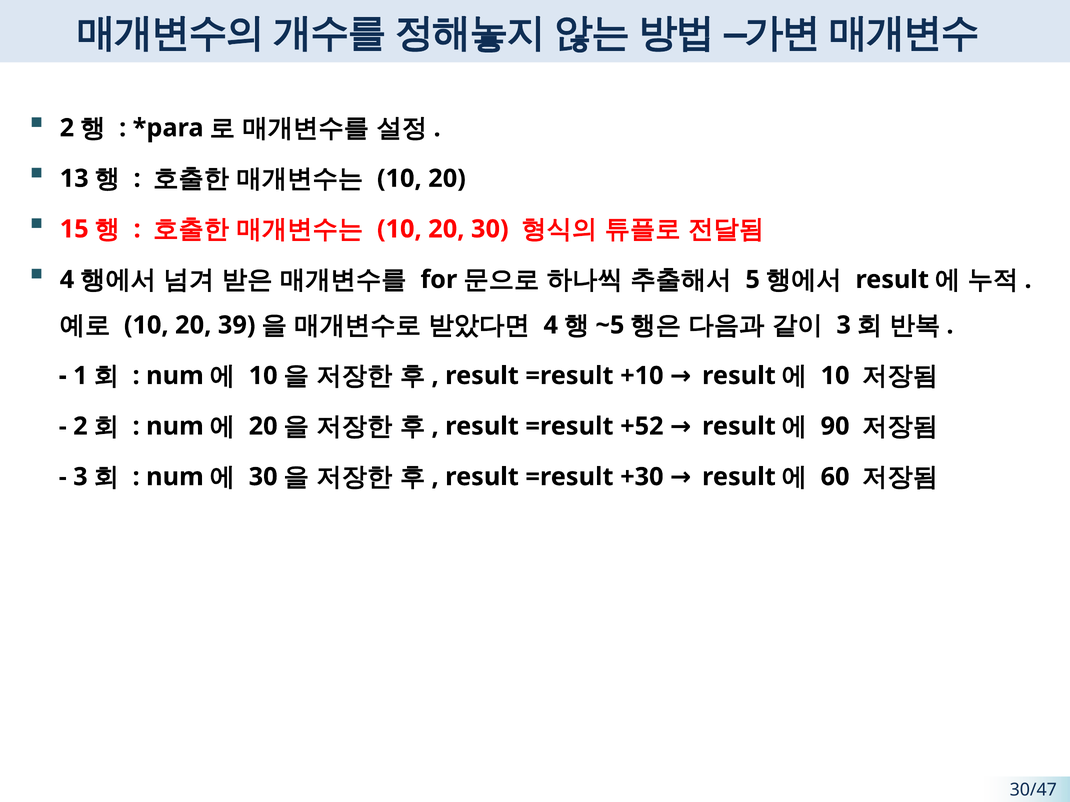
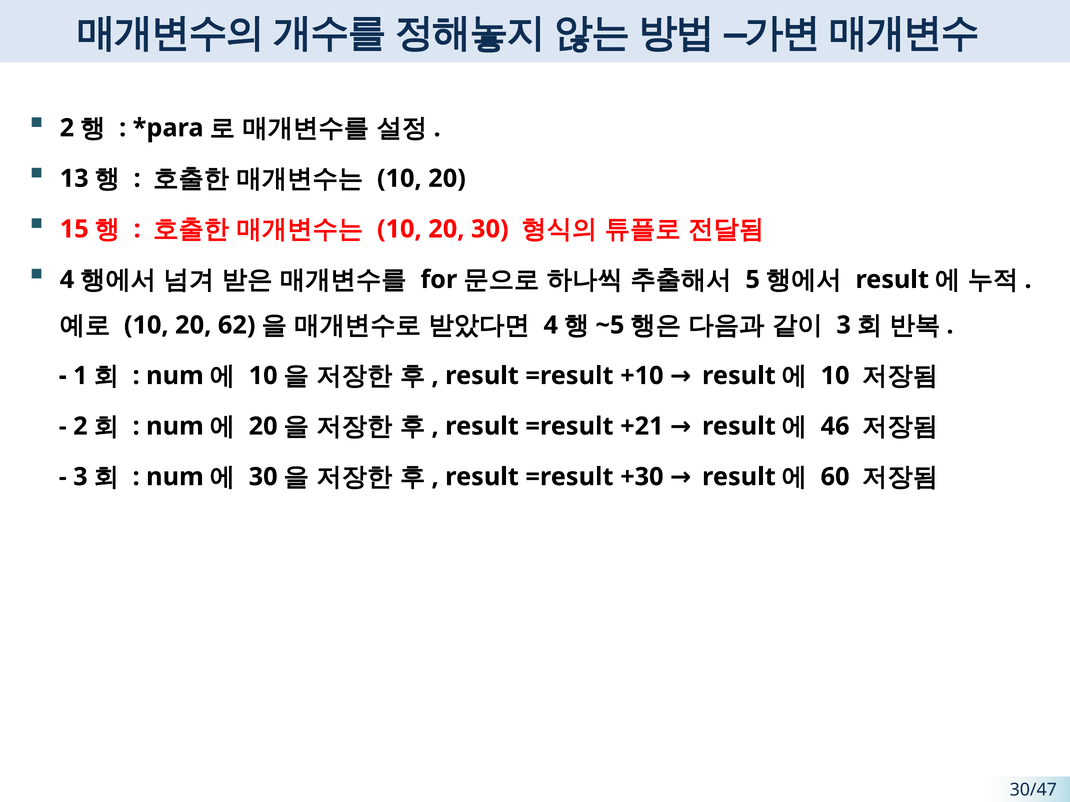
39: 39 -> 62
90: 90 -> 46
+52: +52 -> +21
